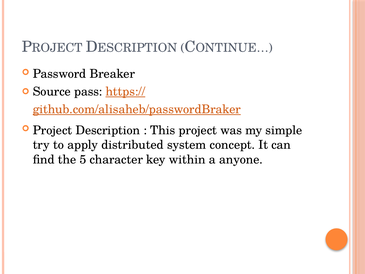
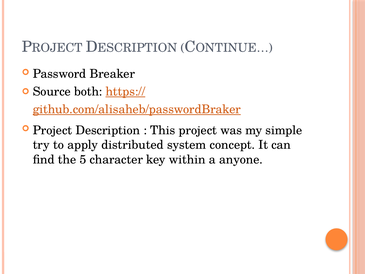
pass: pass -> both
